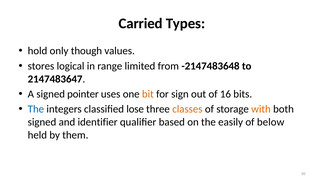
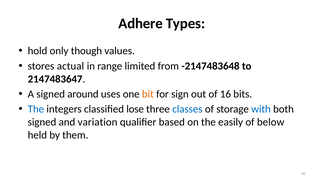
Carried: Carried -> Adhere
logical: logical -> actual
pointer: pointer -> around
classes colour: orange -> blue
with colour: orange -> blue
identifier: identifier -> variation
